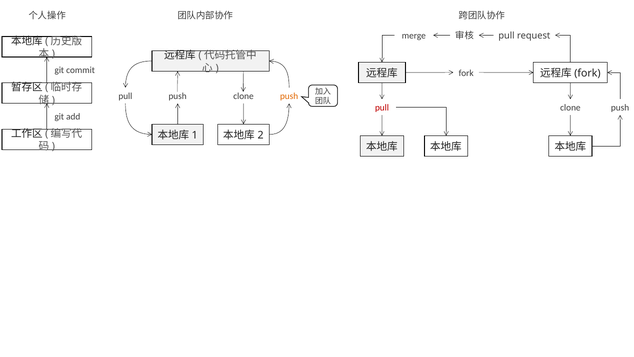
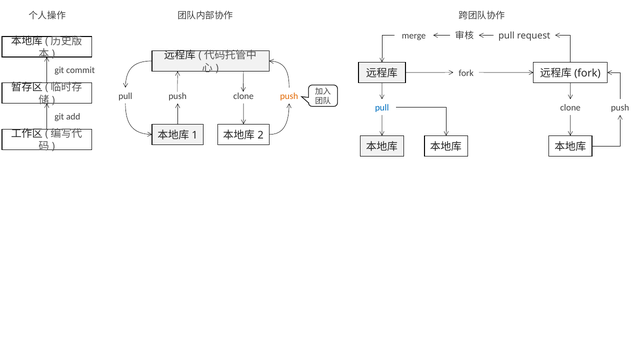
pull at (382, 108) colour: red -> blue
